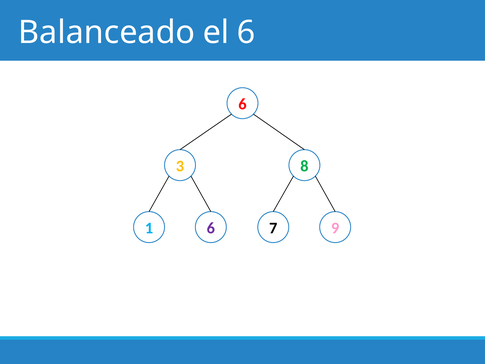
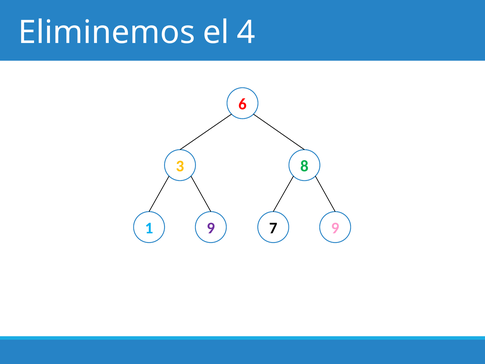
Balanceado: Balanceado -> Eliminemos
el 6: 6 -> 4
1 6: 6 -> 9
